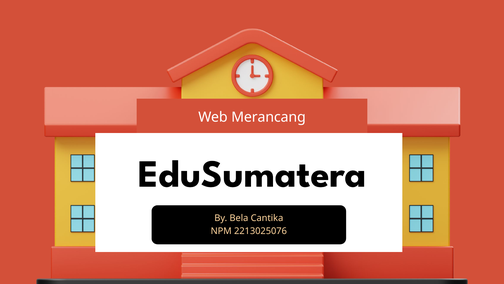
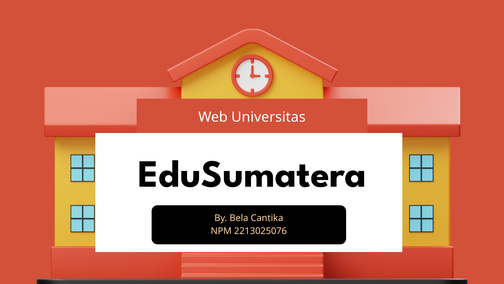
Merancang: Merancang -> Universitas
